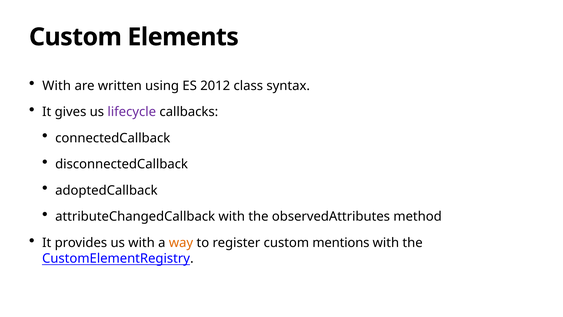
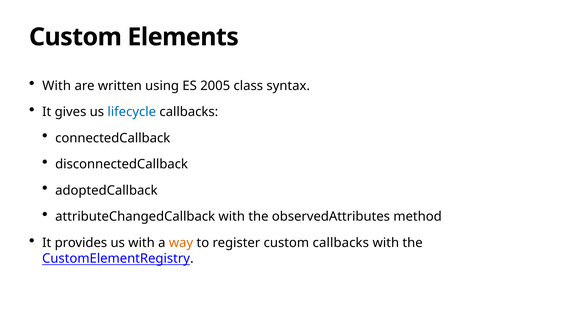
2012: 2012 -> 2005
lifecycle colour: purple -> blue
custom mentions: mentions -> callbacks
